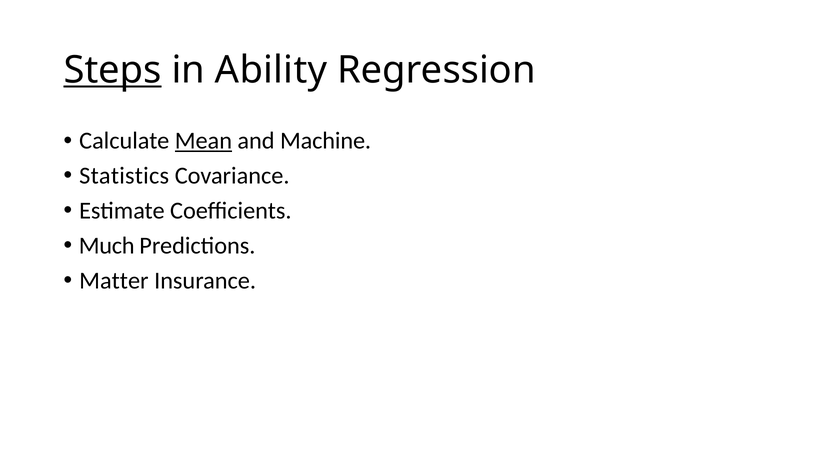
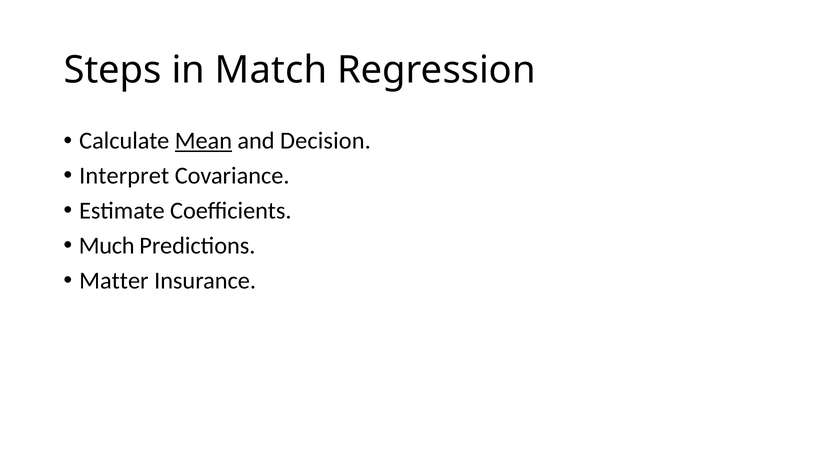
Steps underline: present -> none
Ability: Ability -> Match
Machine: Machine -> Decision
Statistics: Statistics -> Interpret
